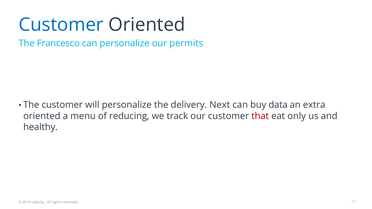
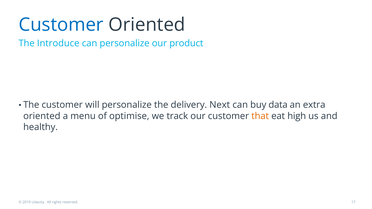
Francesco: Francesco -> Introduce
permits: permits -> product
reducing: reducing -> optimise
that colour: red -> orange
only: only -> high
